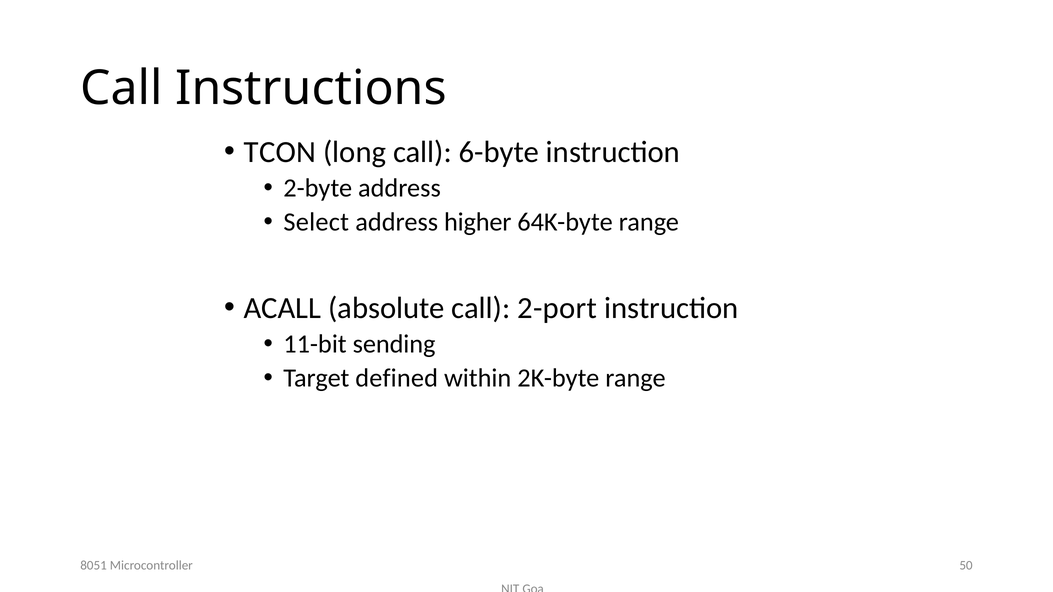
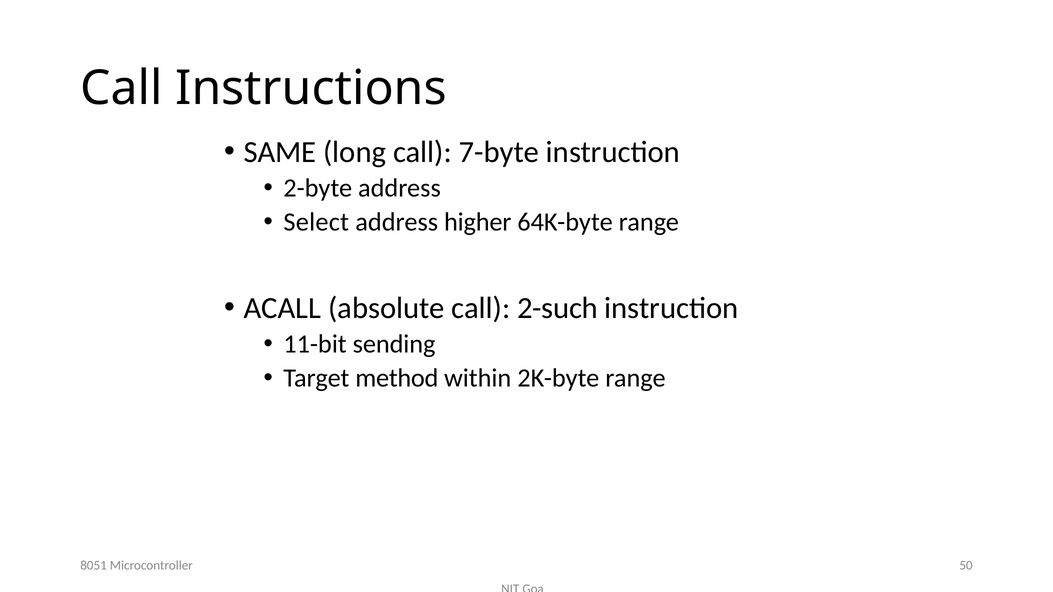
TCON: TCON -> SAME
6-byte: 6-byte -> 7-byte
2-port: 2-port -> 2-such
defined: defined -> method
